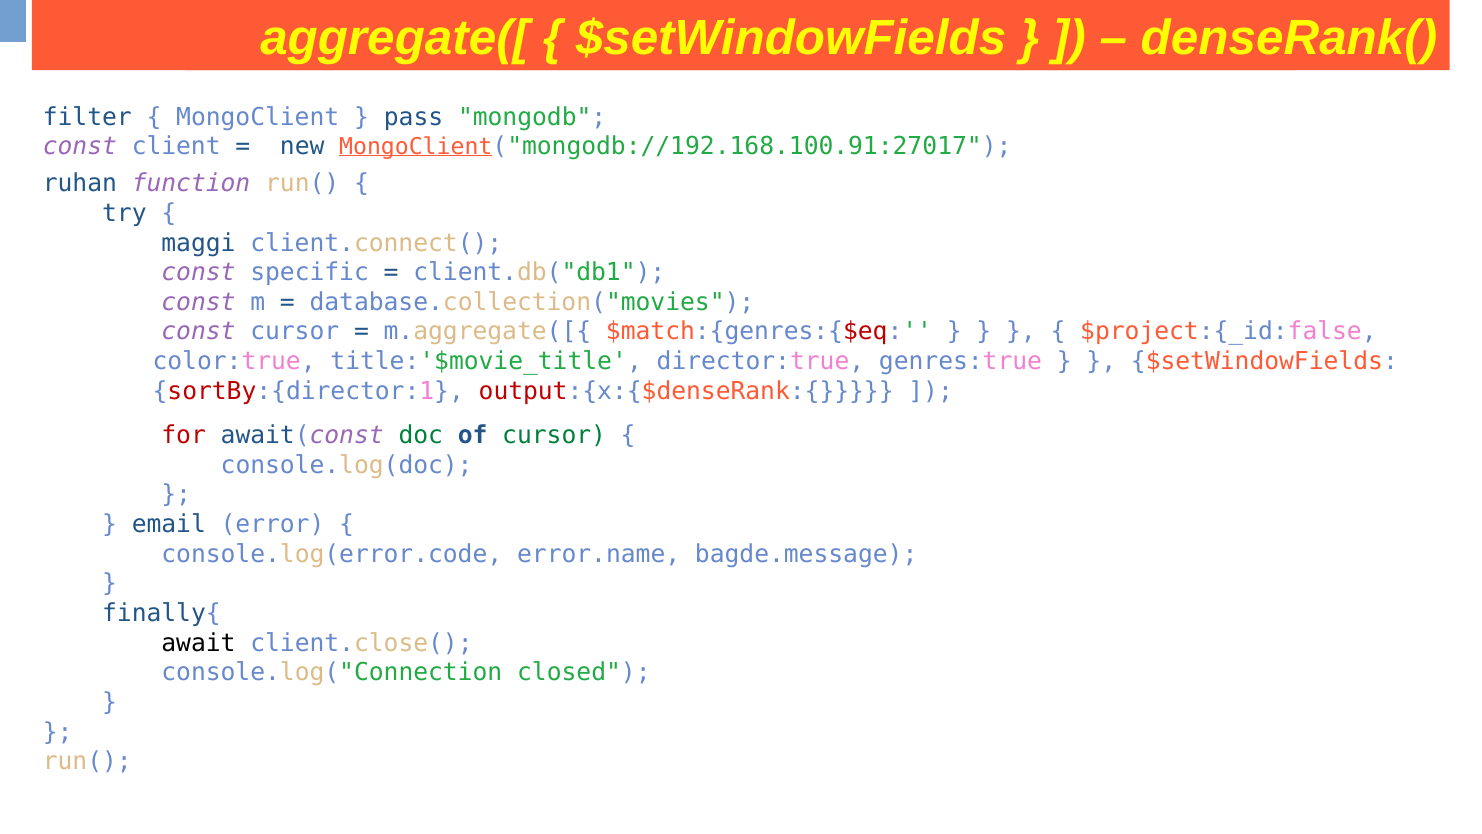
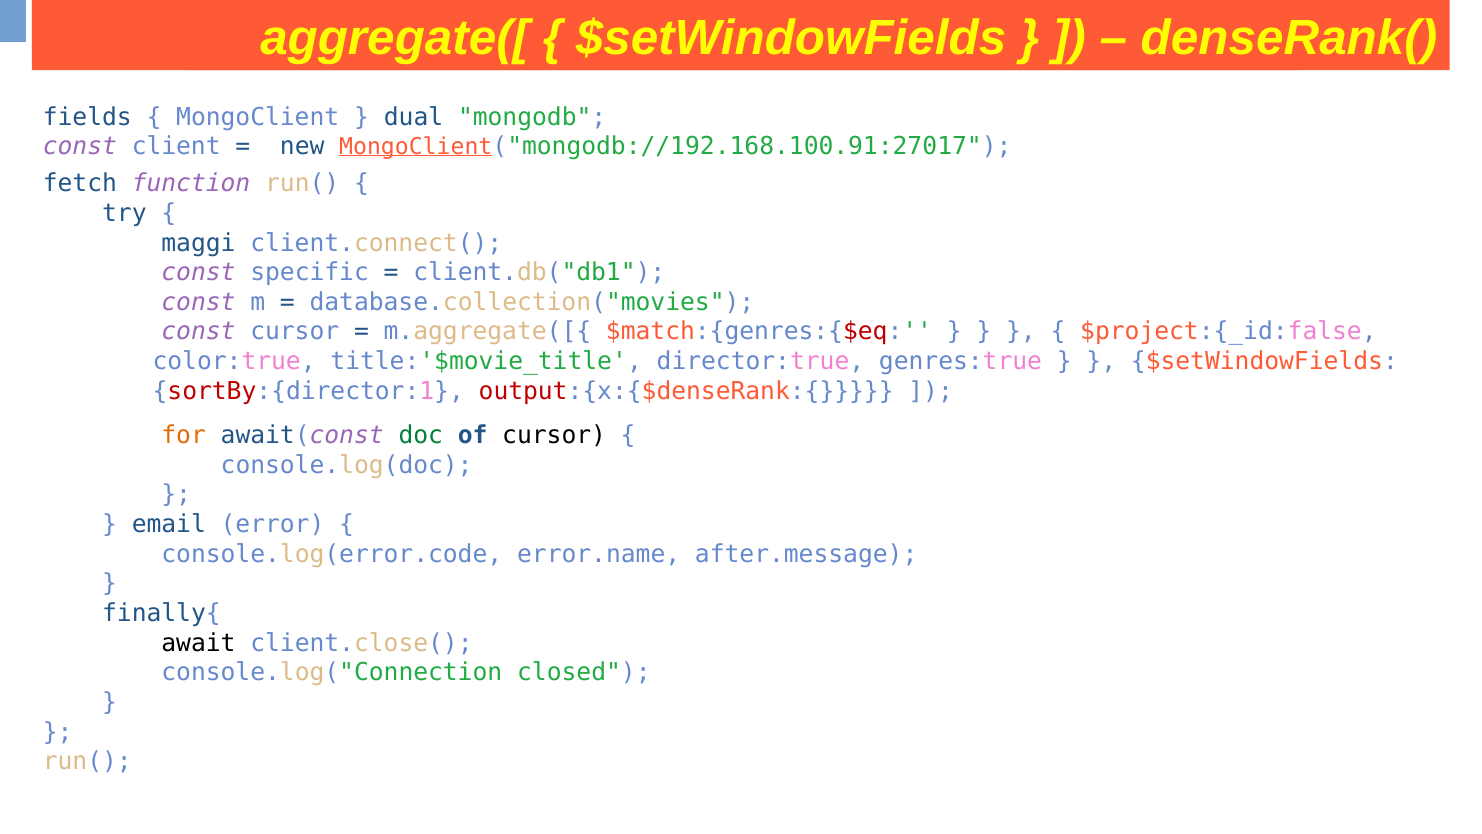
filter: filter -> fields
pass: pass -> dual
ruhan: ruhan -> fetch
for colour: red -> orange
cursor at (554, 435) colour: green -> black
bagde.message: bagde.message -> after.message
